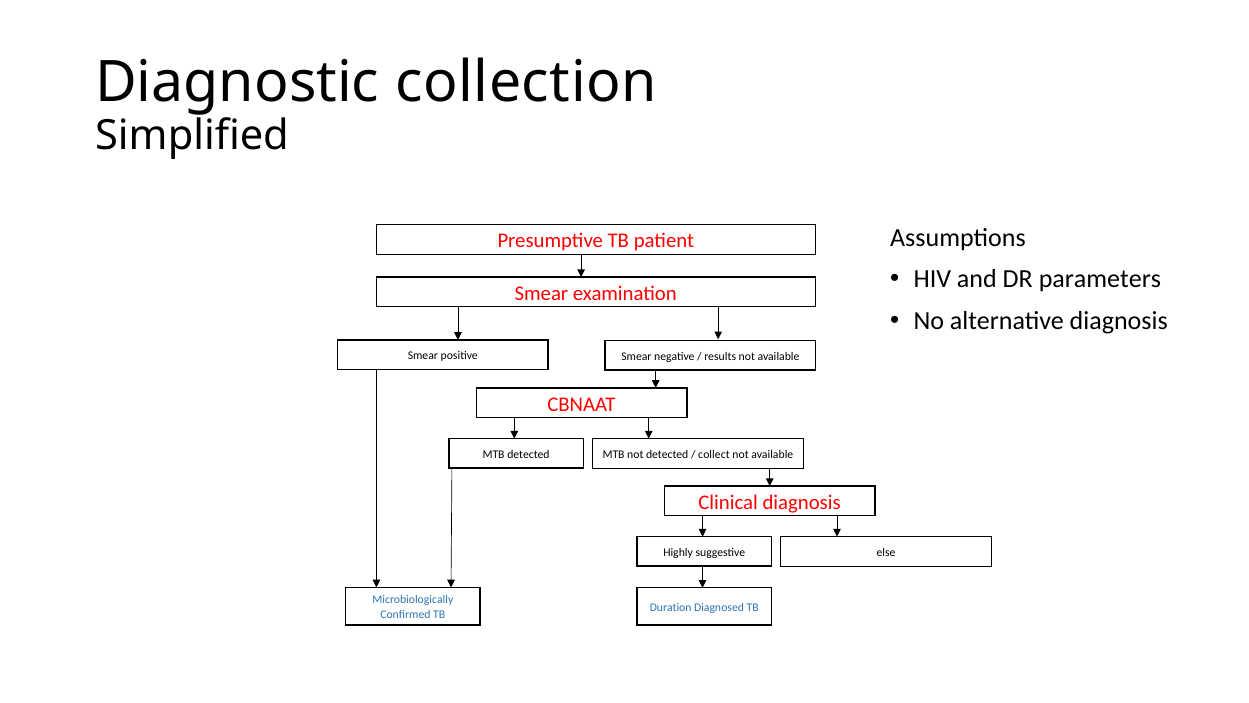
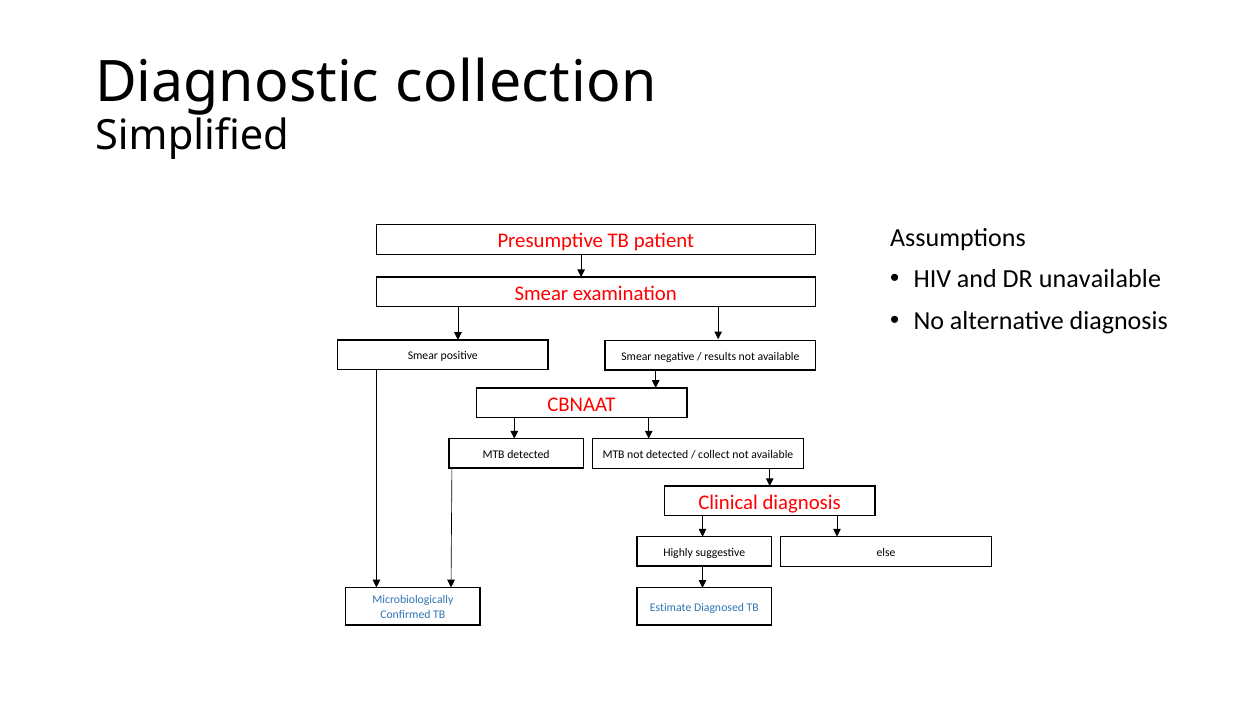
parameters: parameters -> unavailable
Duration: Duration -> Estimate
